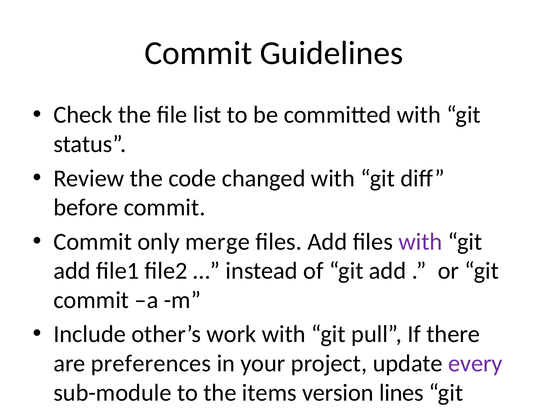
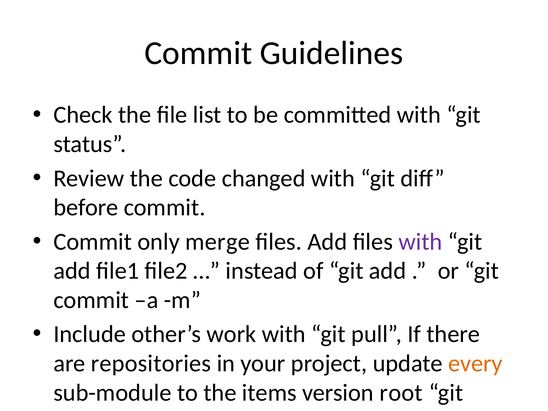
preferences: preferences -> repositories
every colour: purple -> orange
lines: lines -> root
